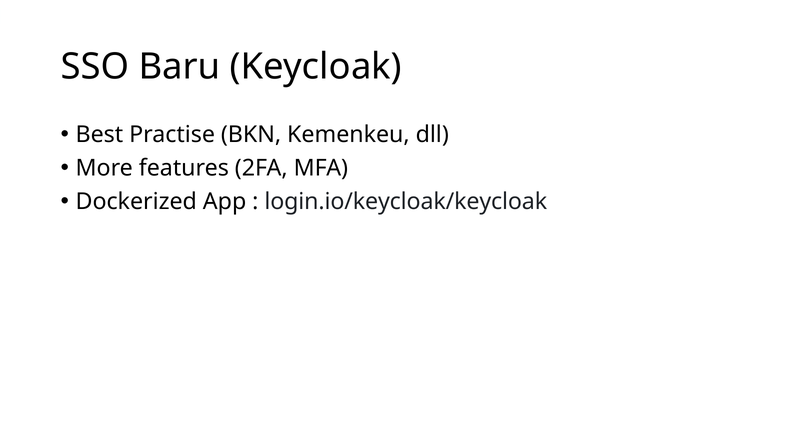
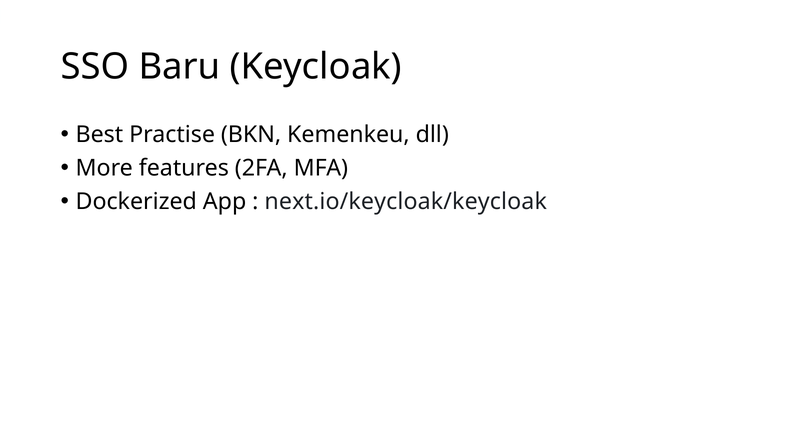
login.io/keycloak/keycloak: login.io/keycloak/keycloak -> next.io/keycloak/keycloak
